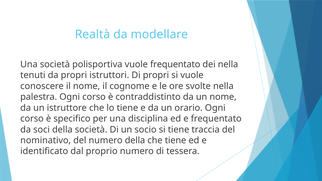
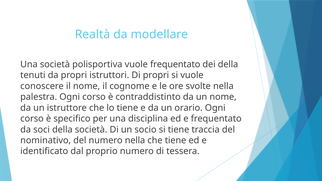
dei nella: nella -> della
numero della: della -> nella
